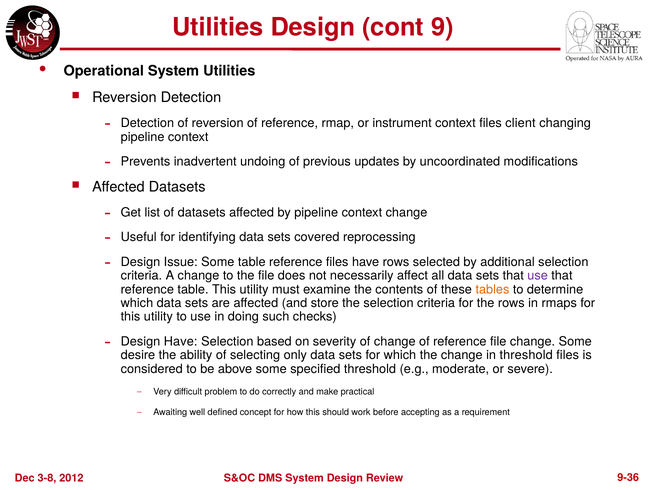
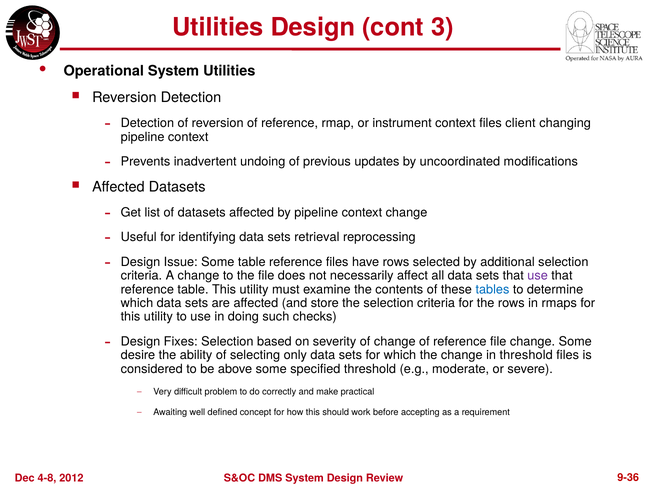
9: 9 -> 3
covered: covered -> retrieval
tables colour: orange -> blue
Design Have: Have -> Fixes
3-8: 3-8 -> 4-8
